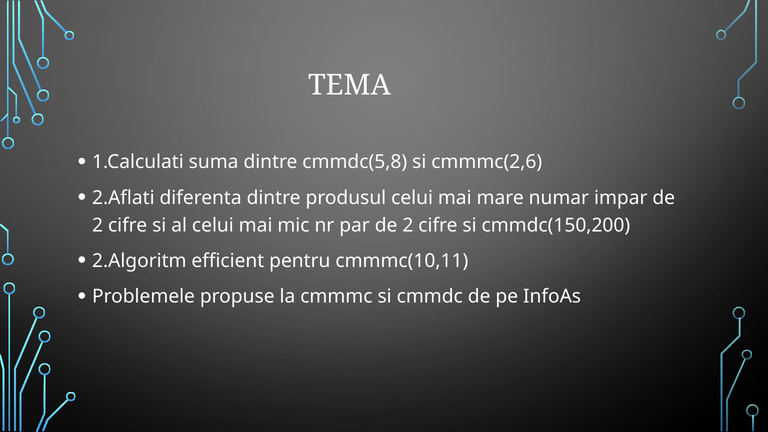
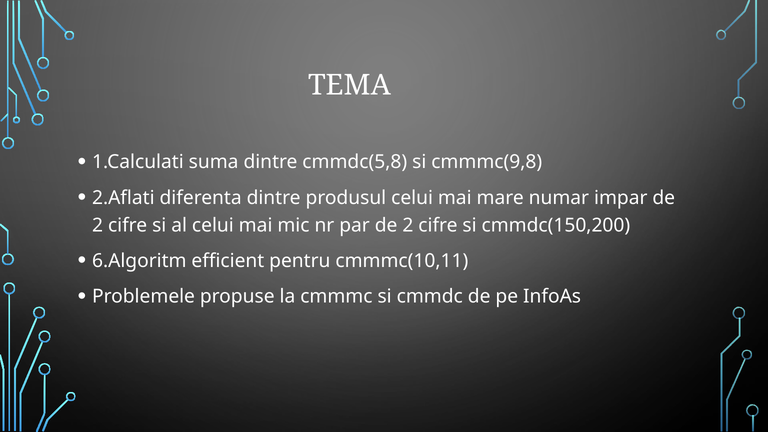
cmmmc(2,6: cmmmc(2,6 -> cmmmc(9,8
2.Algoritm: 2.Algoritm -> 6.Algoritm
